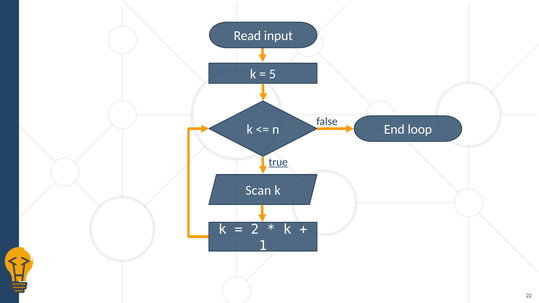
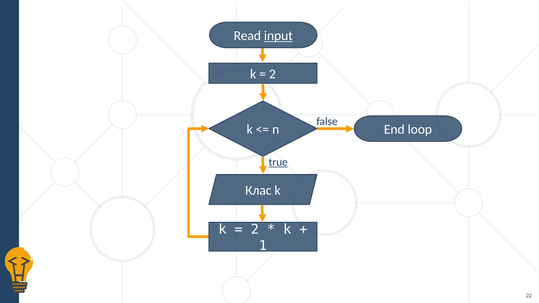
input underline: none -> present
5 at (272, 74): 5 -> 2
Scan: Scan -> Клас
